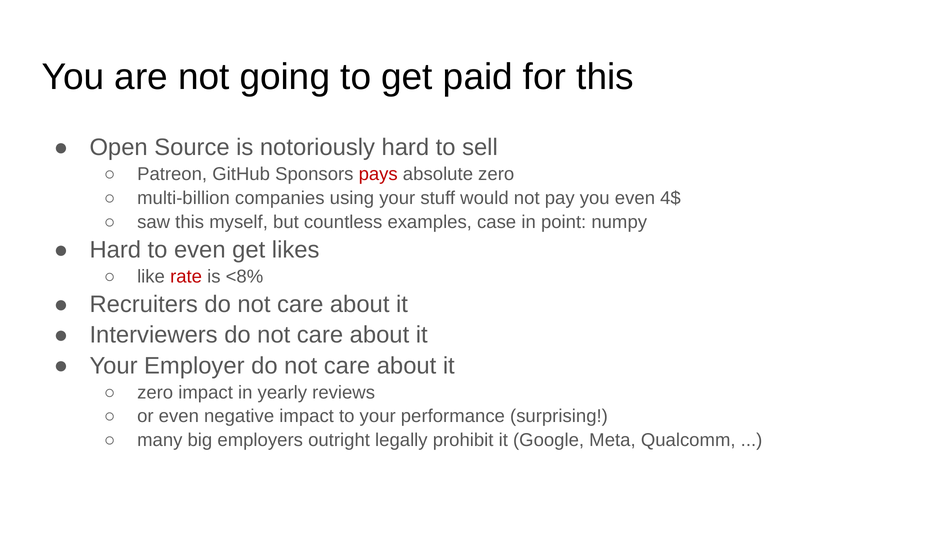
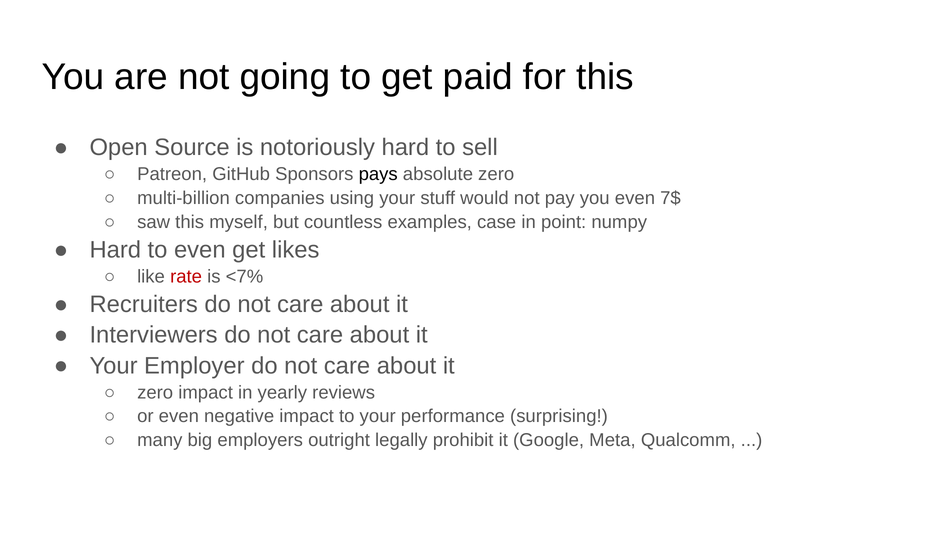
pays colour: red -> black
4$: 4$ -> 7$
<8%: <8% -> <7%
